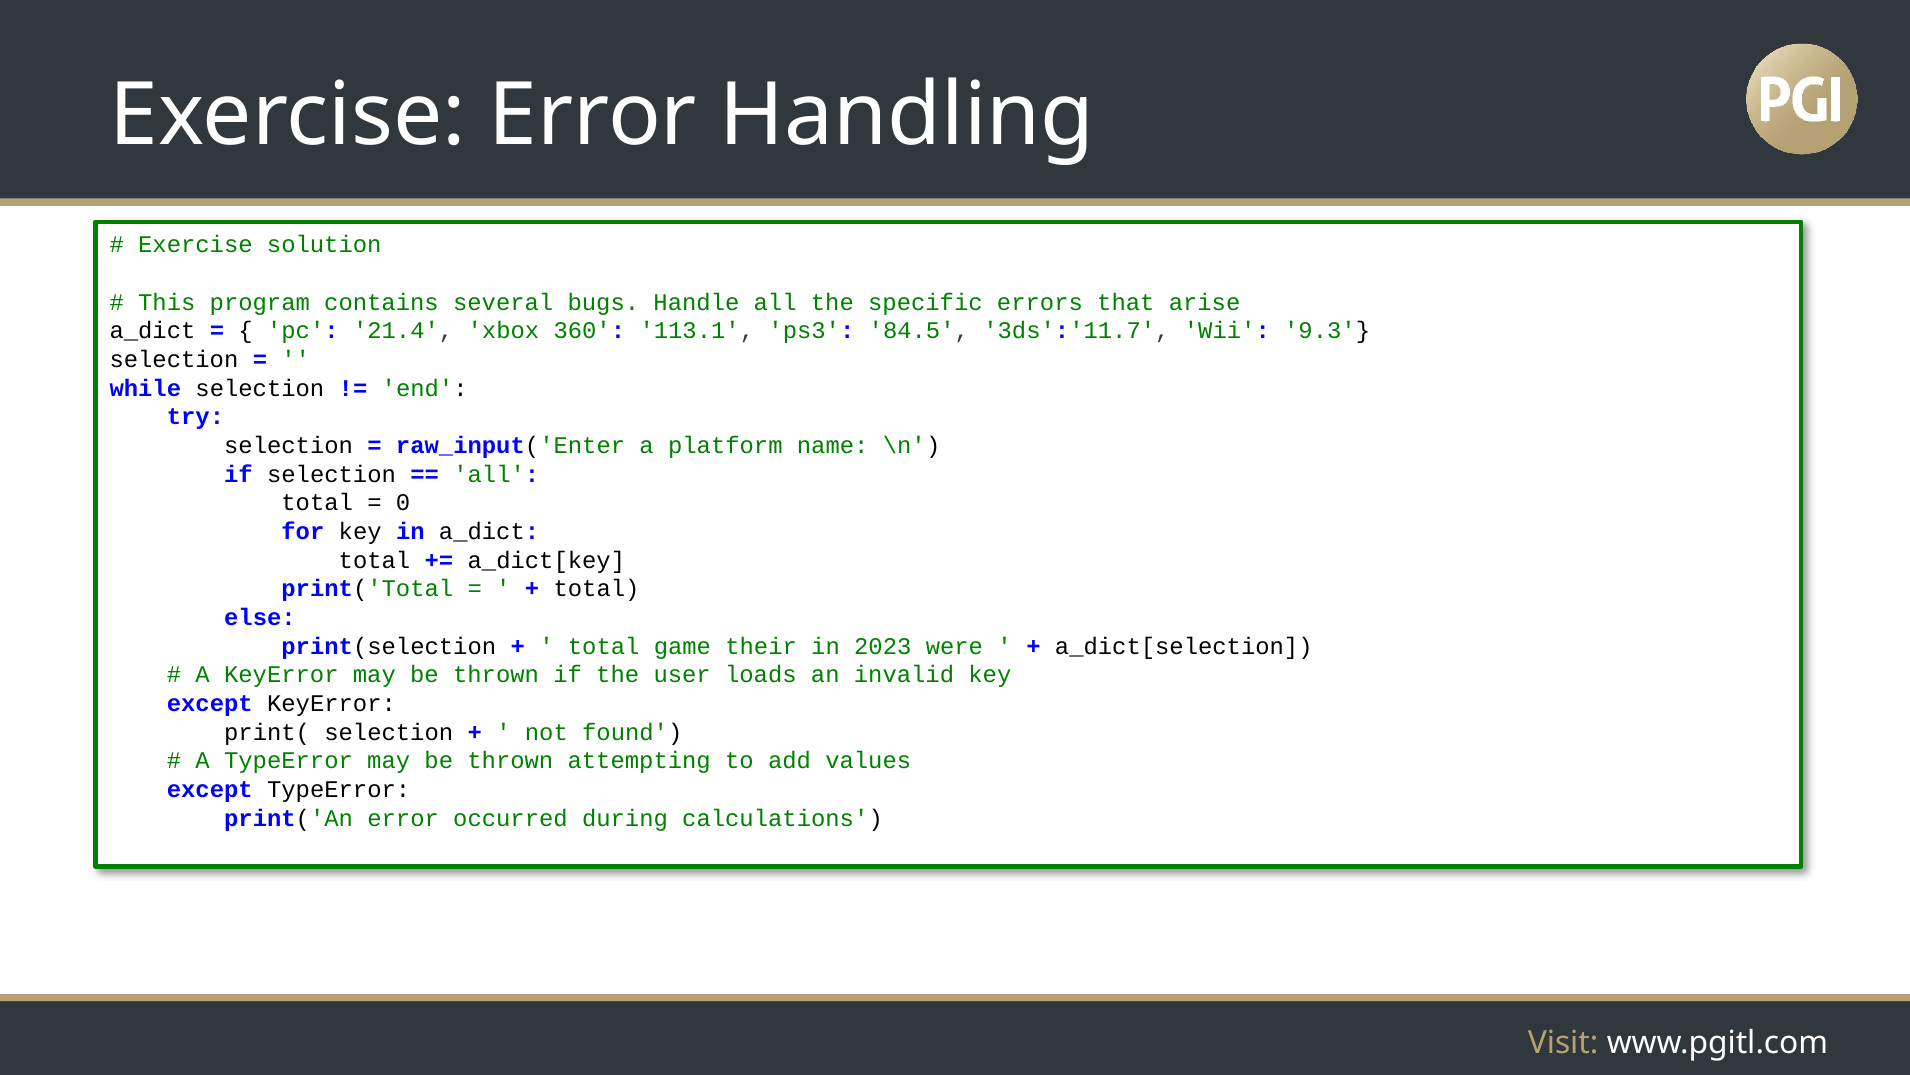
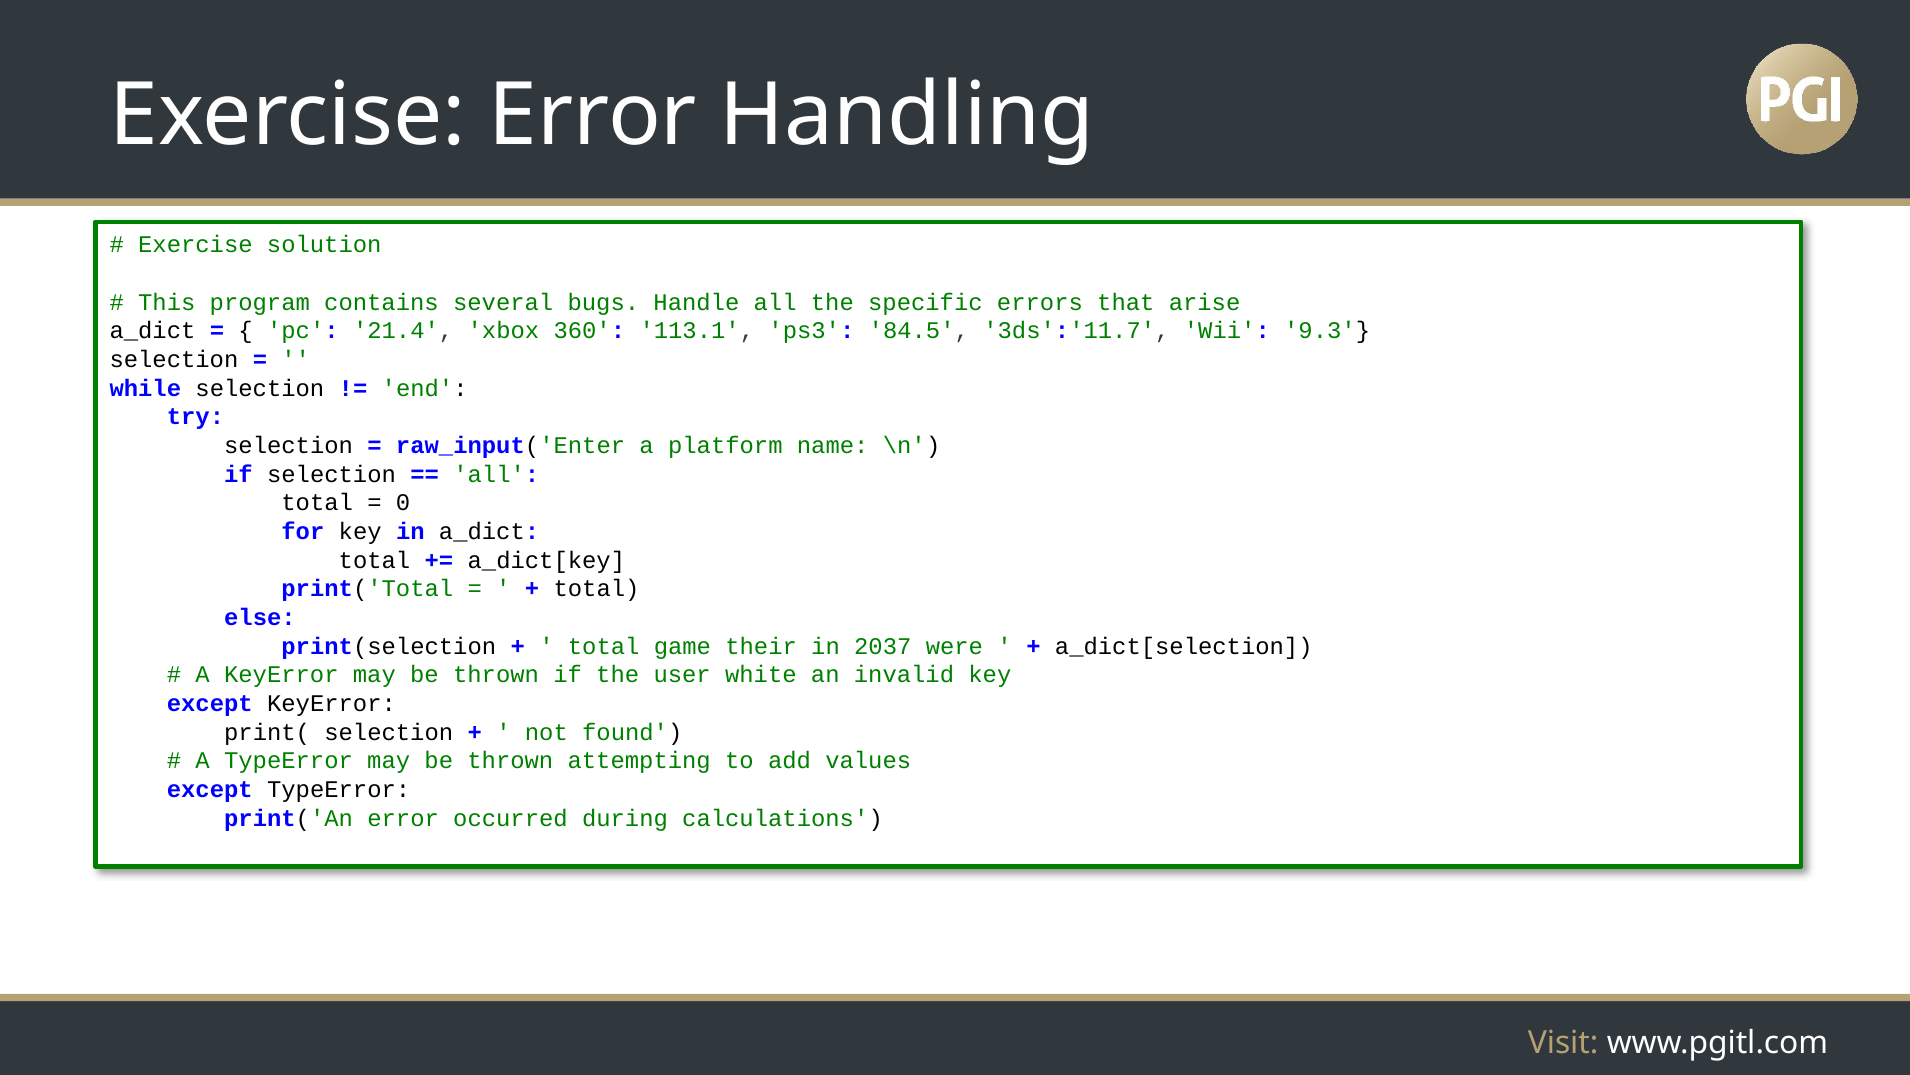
2023: 2023 -> 2037
loads: loads -> white
